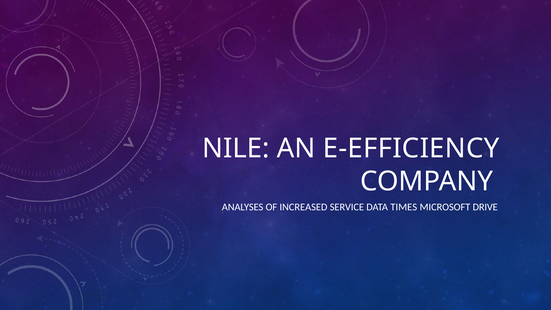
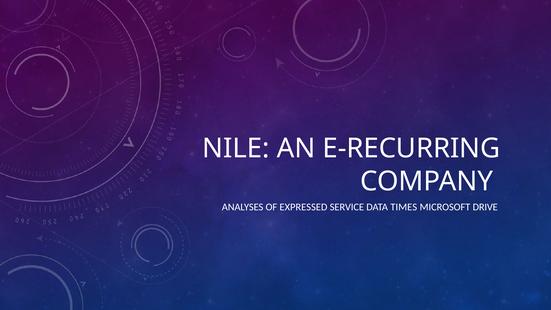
E-EFFICIENCY: E-EFFICIENCY -> E-RECURRING
INCREASED: INCREASED -> EXPRESSED
